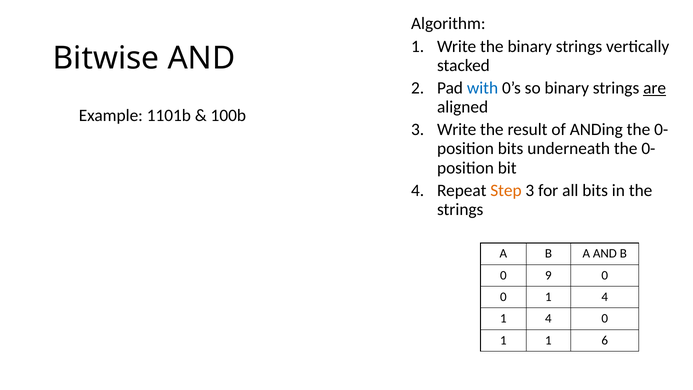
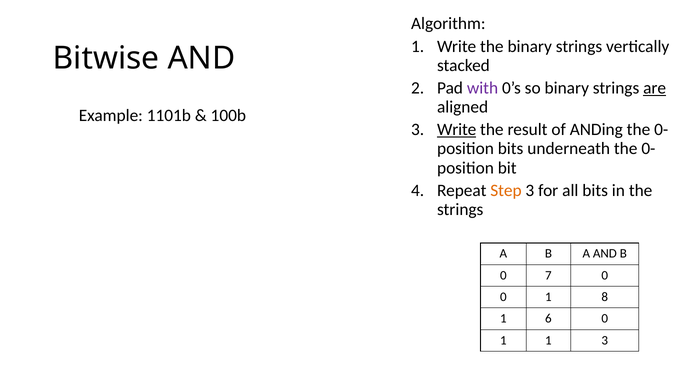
with colour: blue -> purple
Write at (457, 130) underline: none -> present
9: 9 -> 7
0 1 4: 4 -> 8
4 at (548, 318): 4 -> 6
1 6: 6 -> 3
